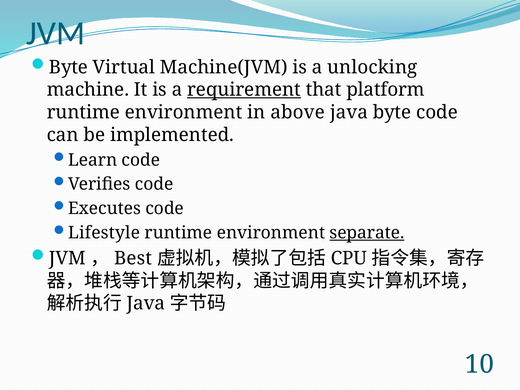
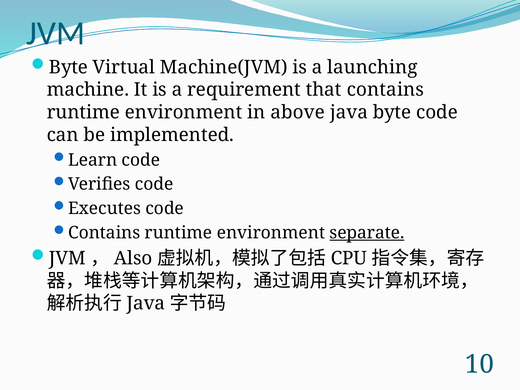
unlocking: unlocking -> launching
requirement underline: present -> none
that platform: platform -> contains
Lifestyle at (104, 233): Lifestyle -> Contains
Best: Best -> Also
